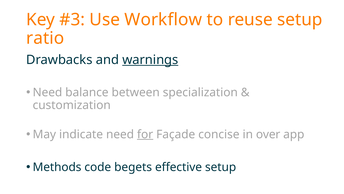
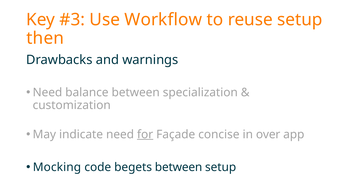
ratio: ratio -> then
warnings underline: present -> none
Methods: Methods -> Mocking
begets effective: effective -> between
